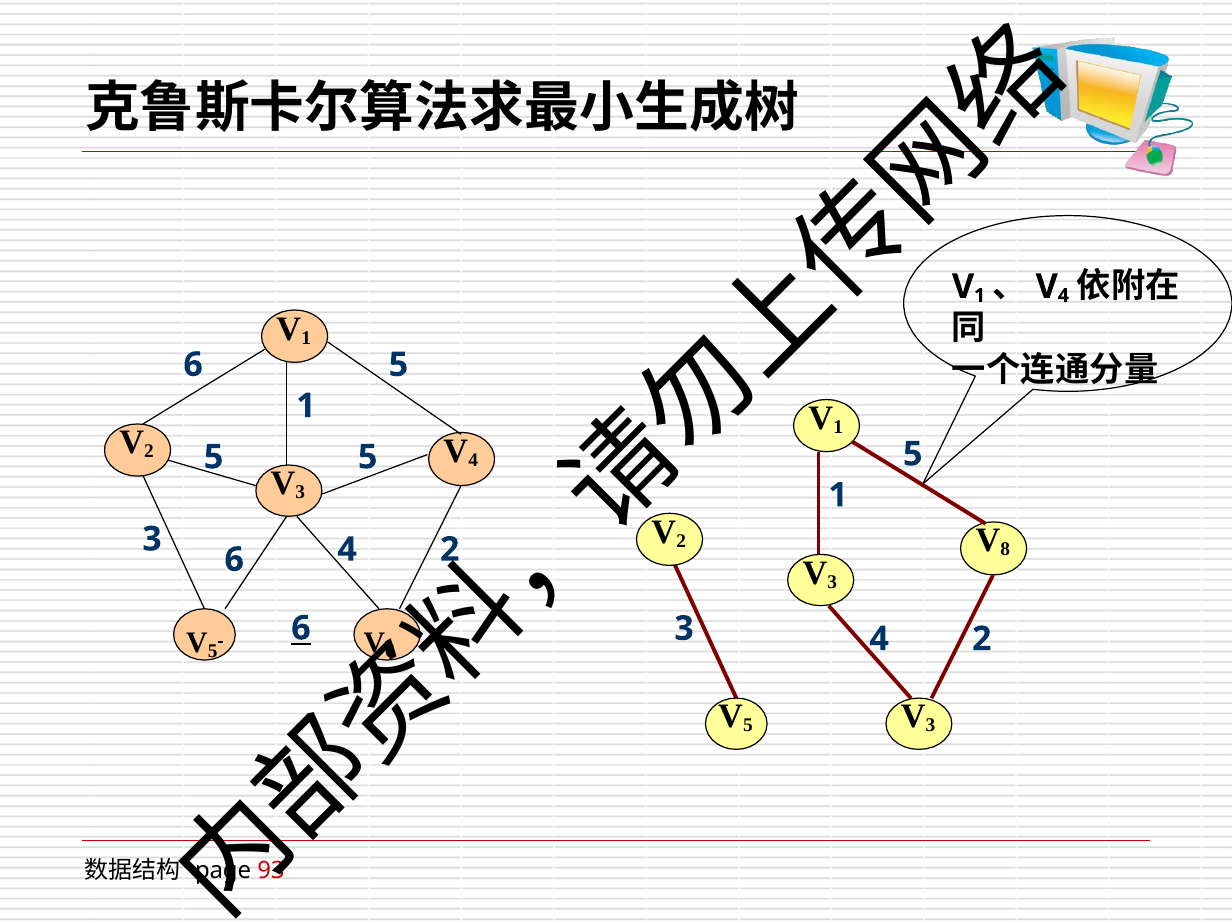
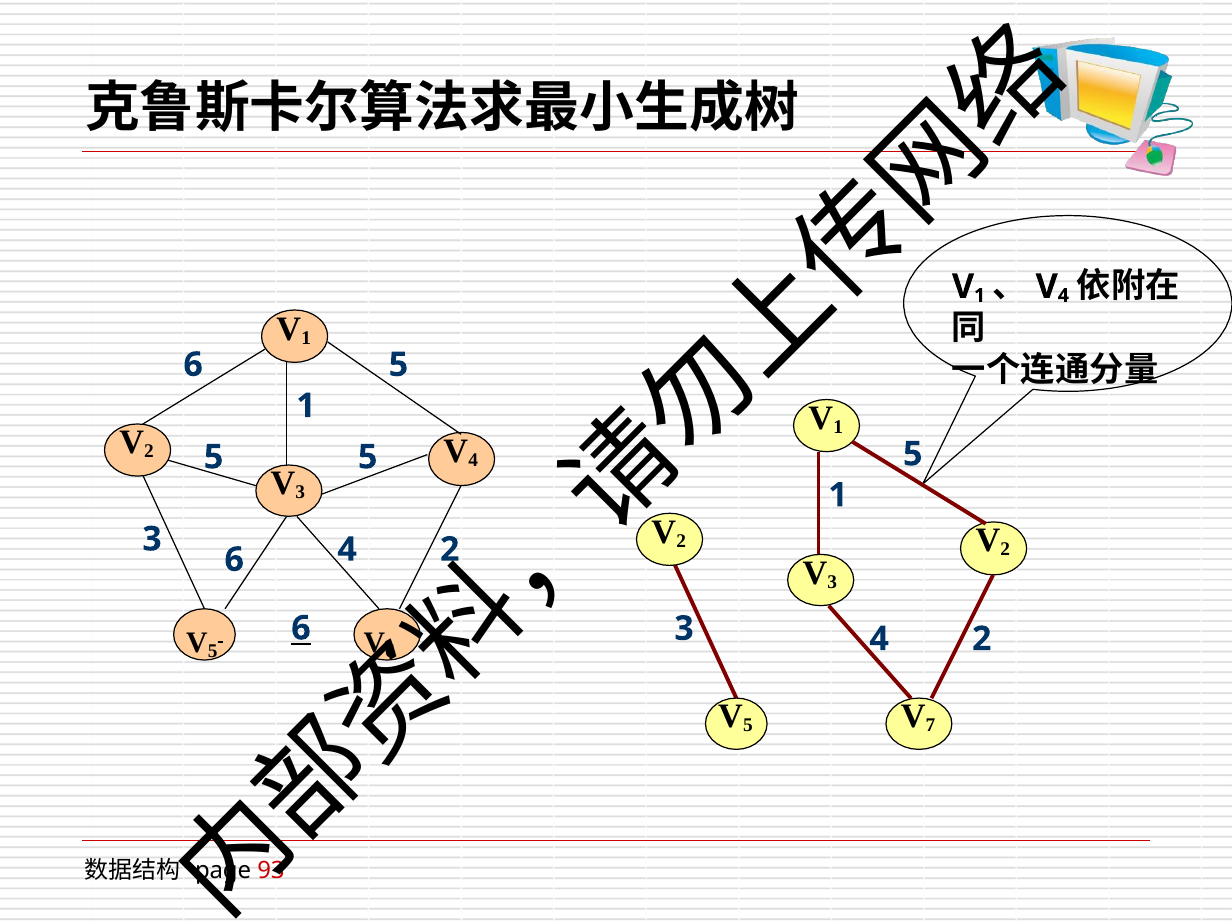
8 at (1005, 550): 8 -> 2
3 at (931, 726): 3 -> 7
